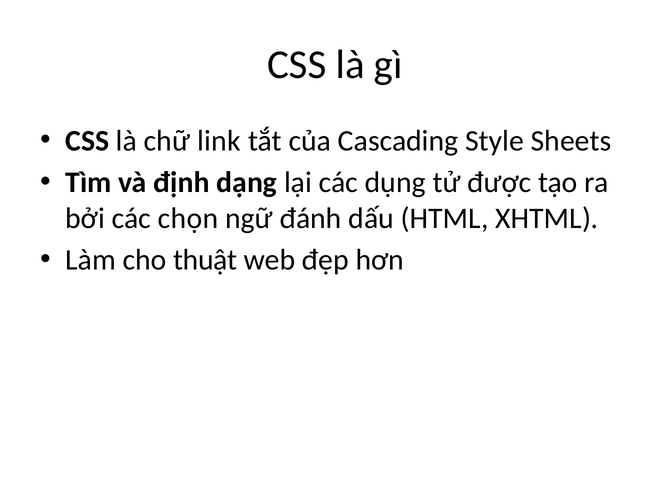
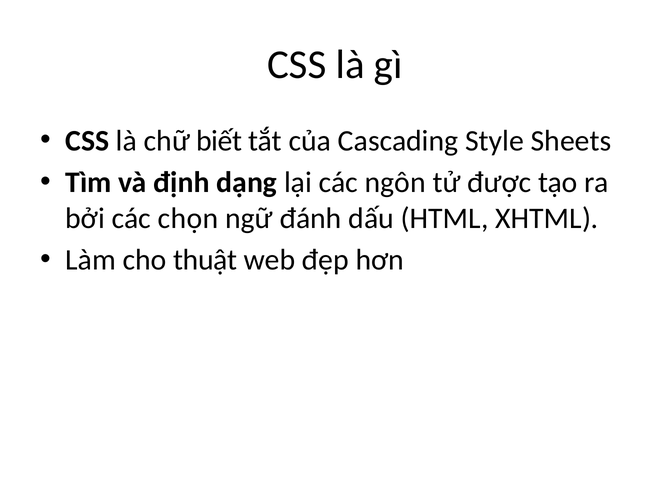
link: link -> biết
dụng: dụng -> ngôn
